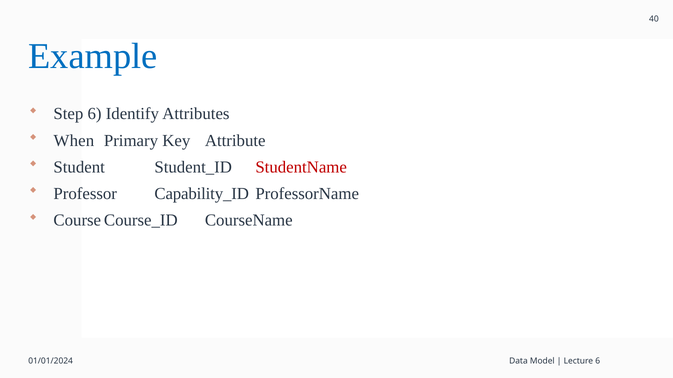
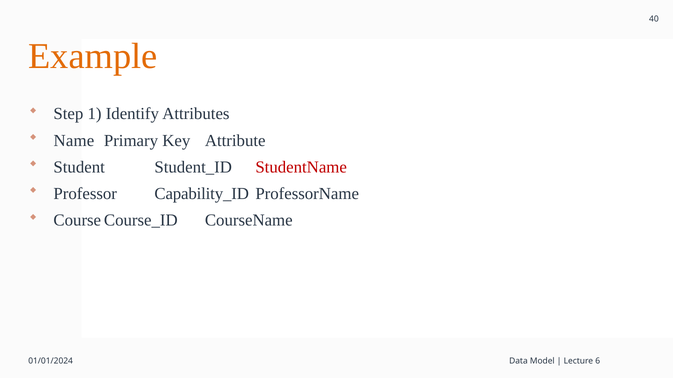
Example colour: blue -> orange
Step 6: 6 -> 1
When: When -> Name
